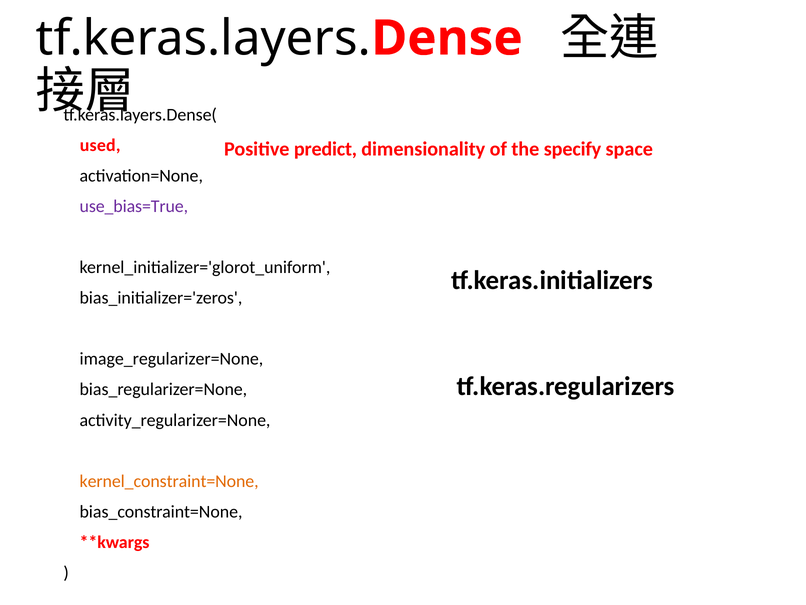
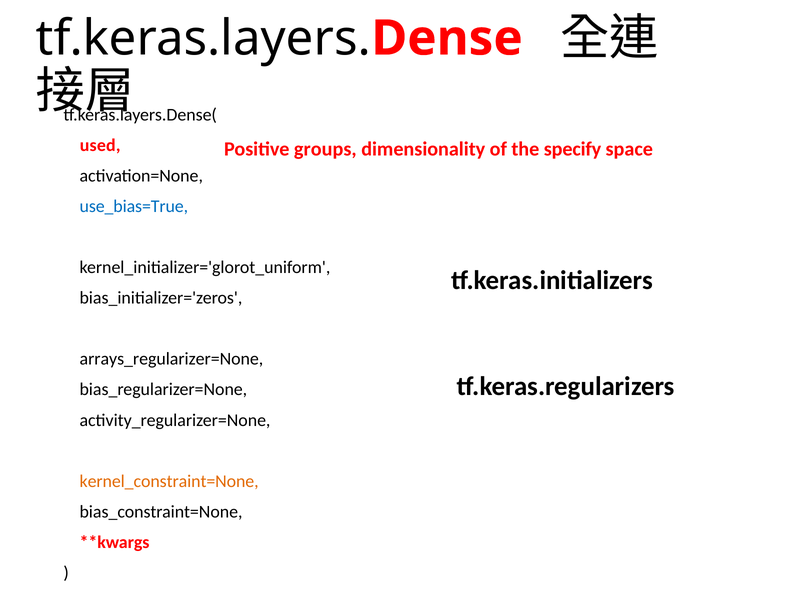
predict: predict -> groups
use_bias=True colour: purple -> blue
image_regularizer=None: image_regularizer=None -> arrays_regularizer=None
